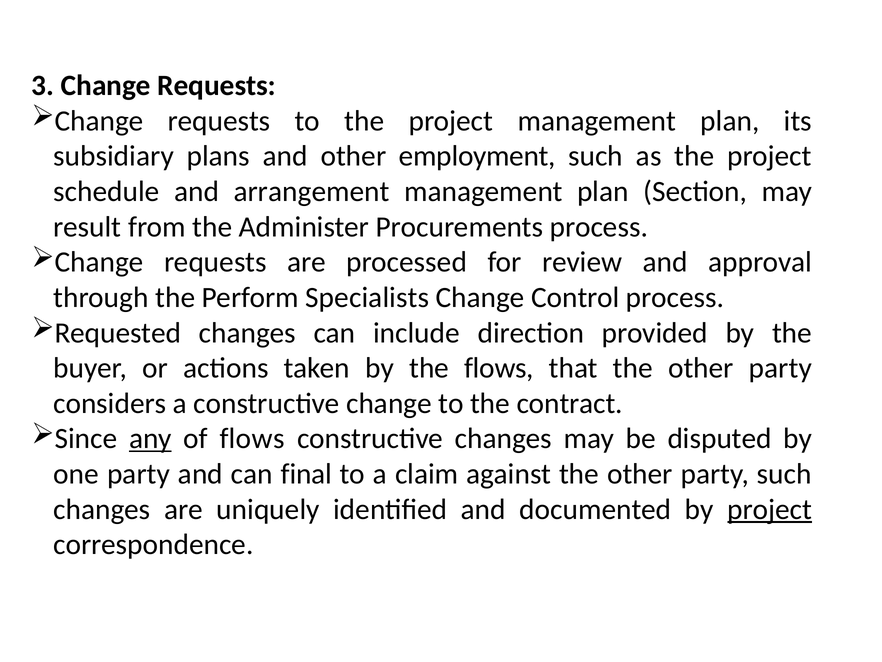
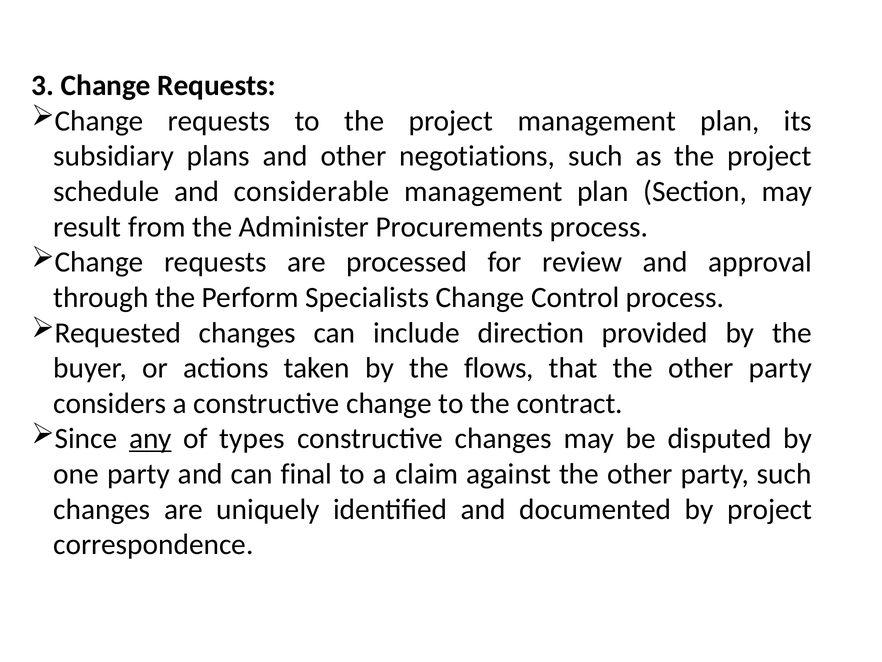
employment: employment -> negotiations
arrangement: arrangement -> considerable
of flows: flows -> types
project at (770, 509) underline: present -> none
